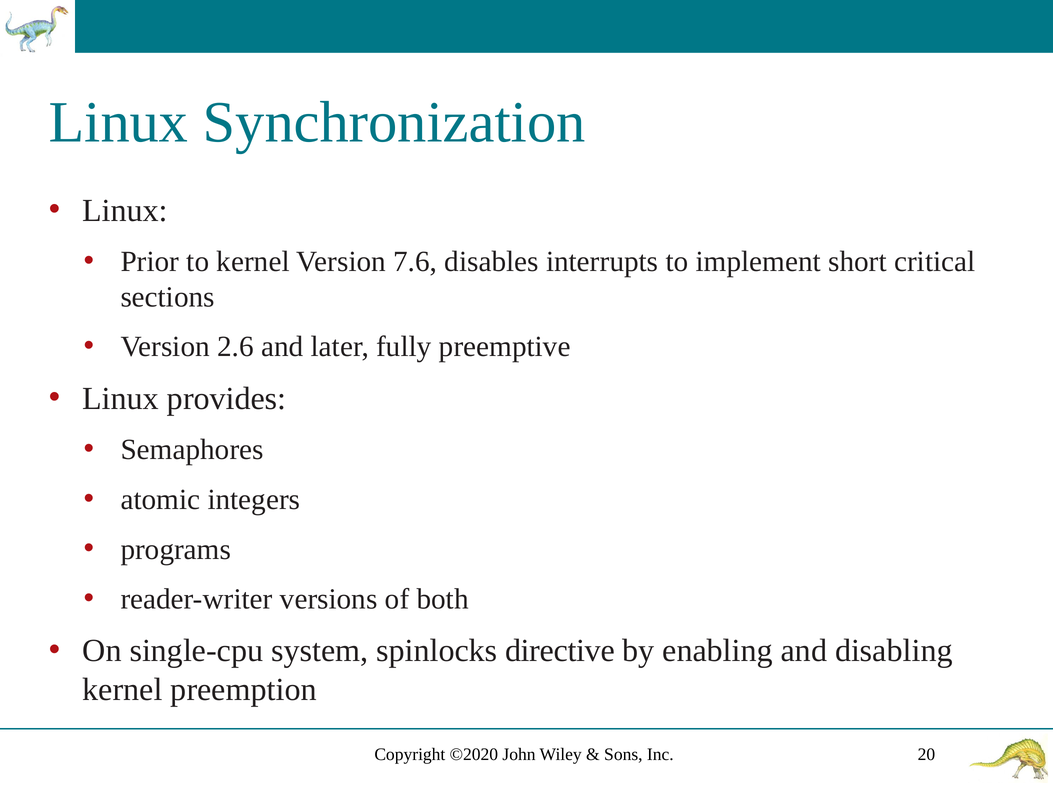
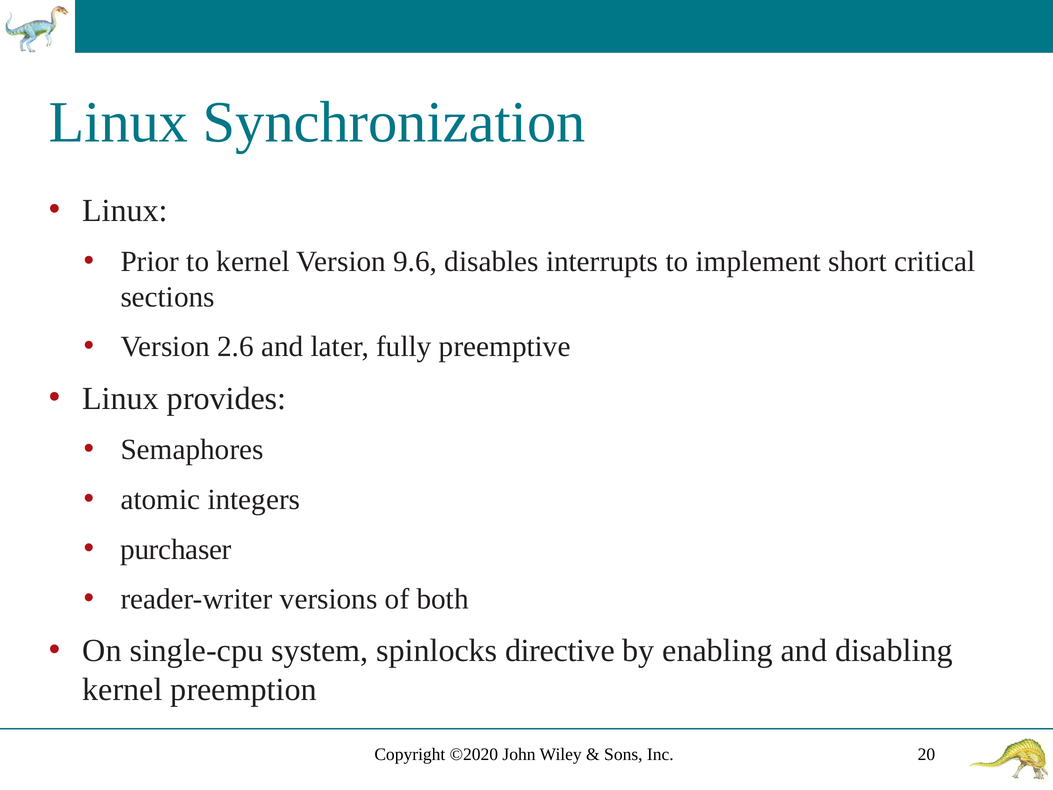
7.6: 7.6 -> 9.6
programs: programs -> purchaser
